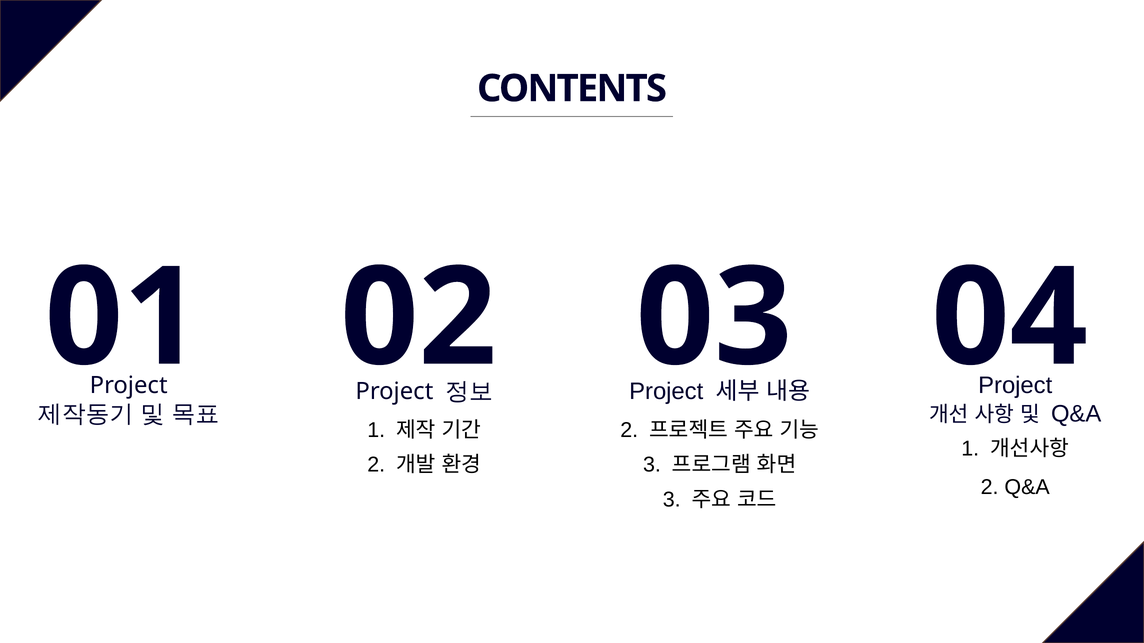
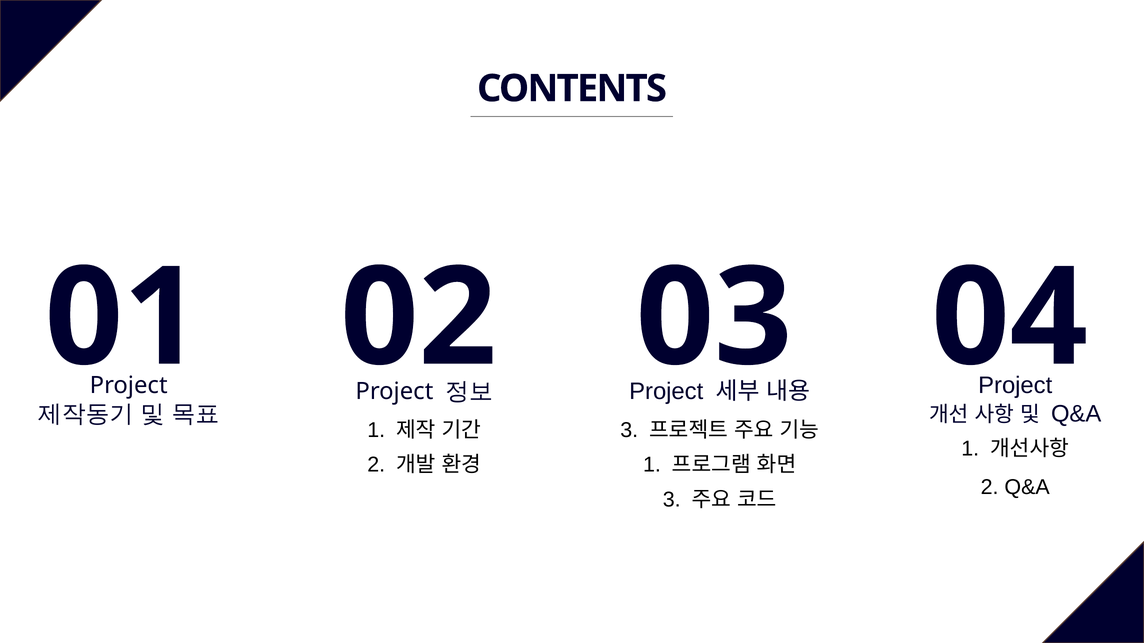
2 at (629, 431): 2 -> 3
3 at (652, 465): 3 -> 1
